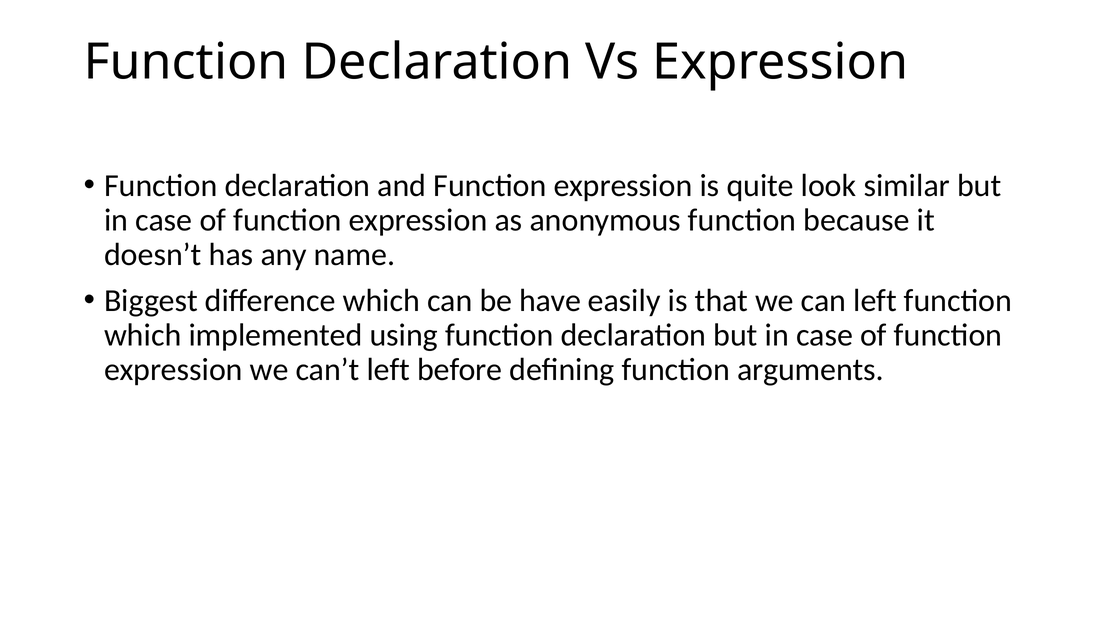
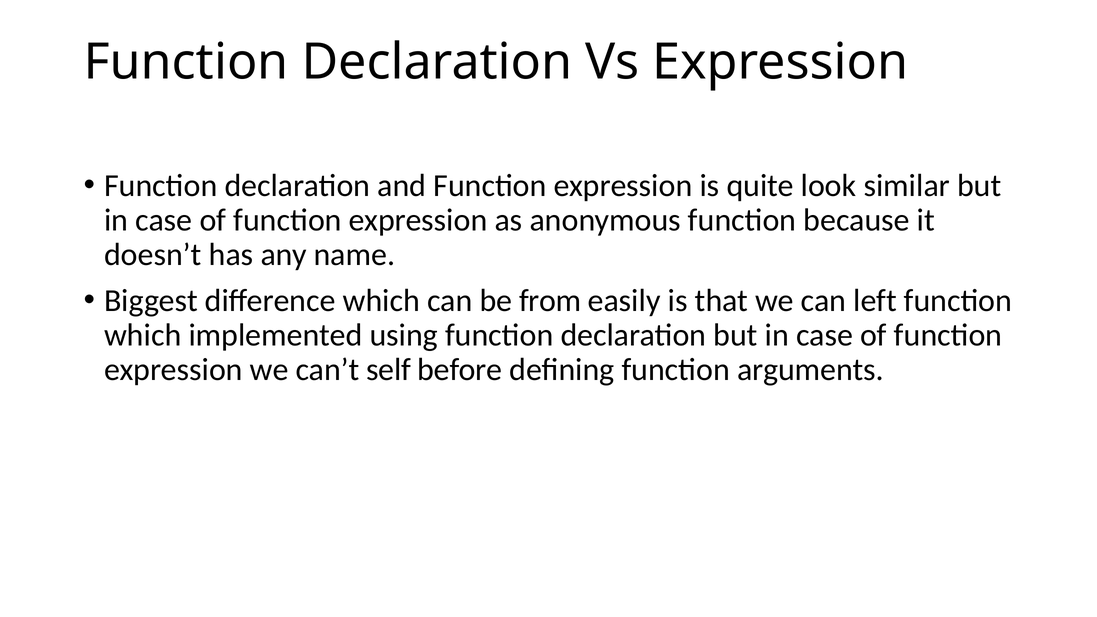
have: have -> from
can’t left: left -> self
